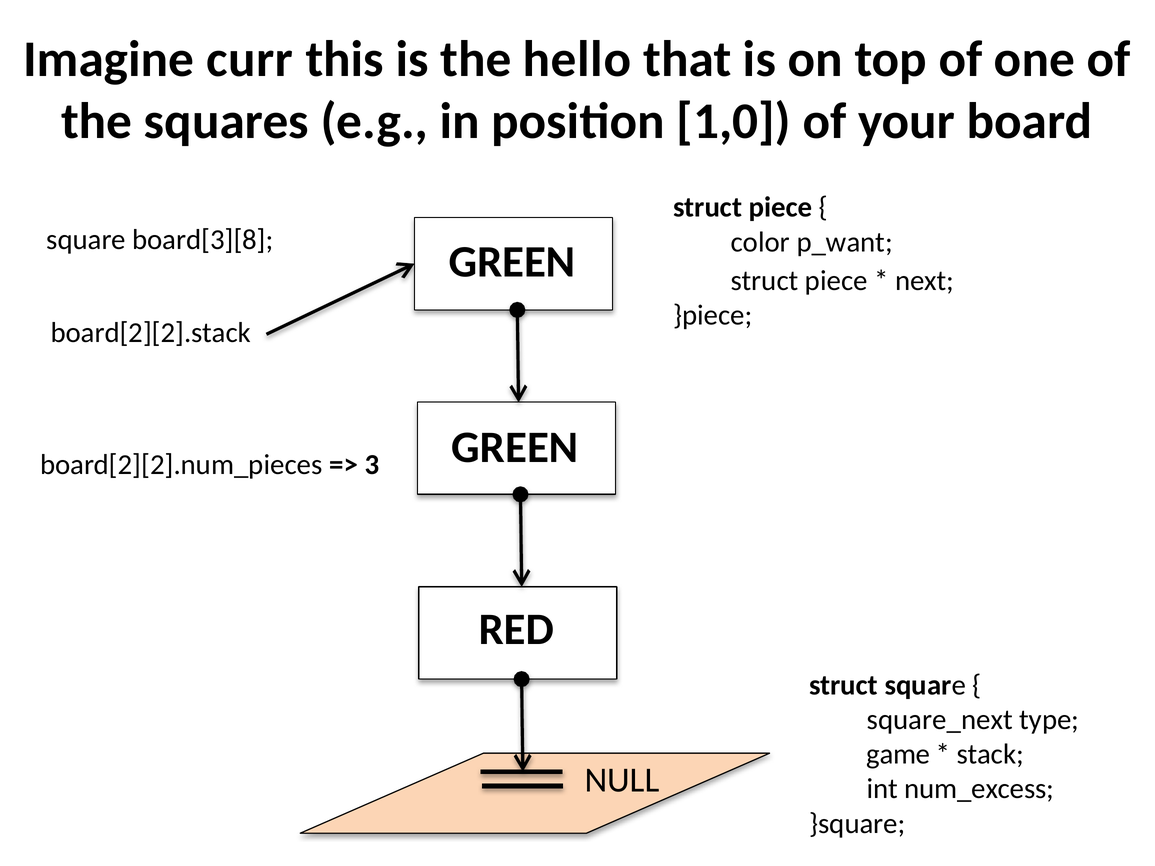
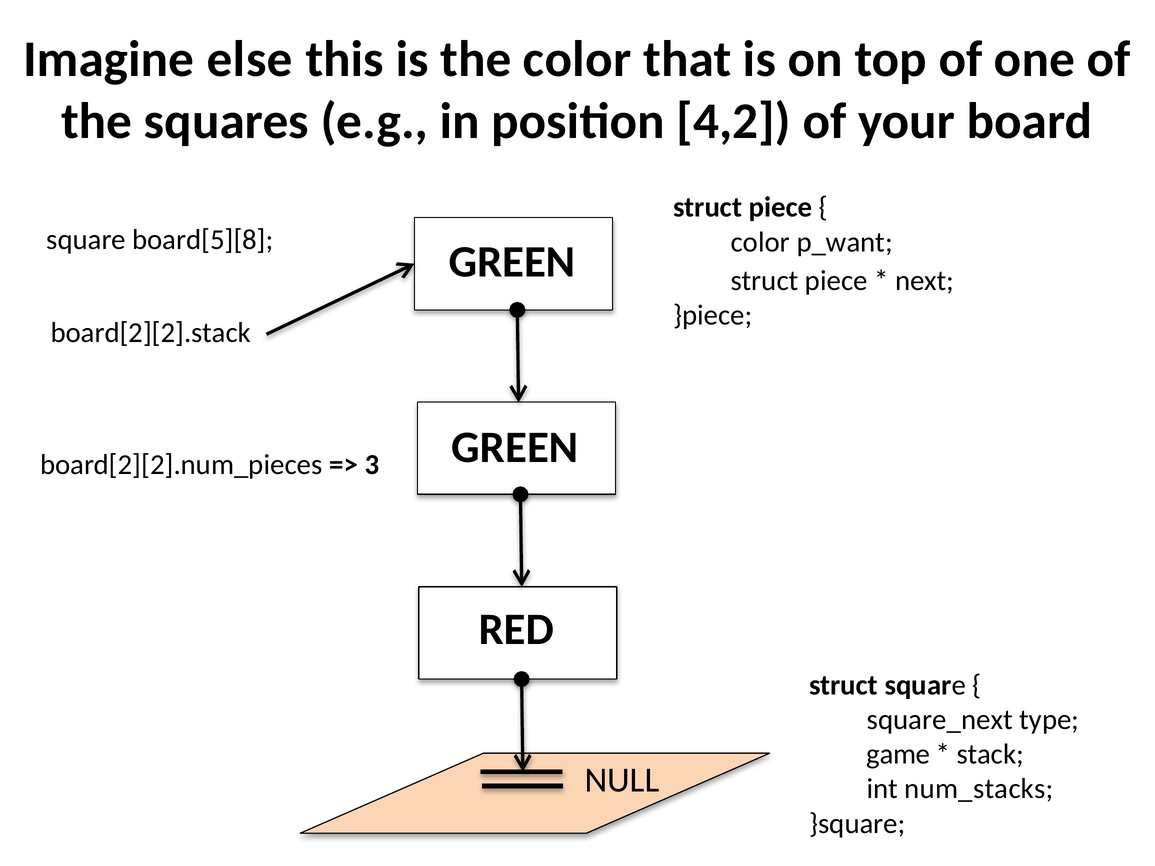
curr: curr -> else
the hello: hello -> color
1,0: 1,0 -> 4,2
board[3][8: board[3][8 -> board[5][8
num_excess: num_excess -> num_stacks
